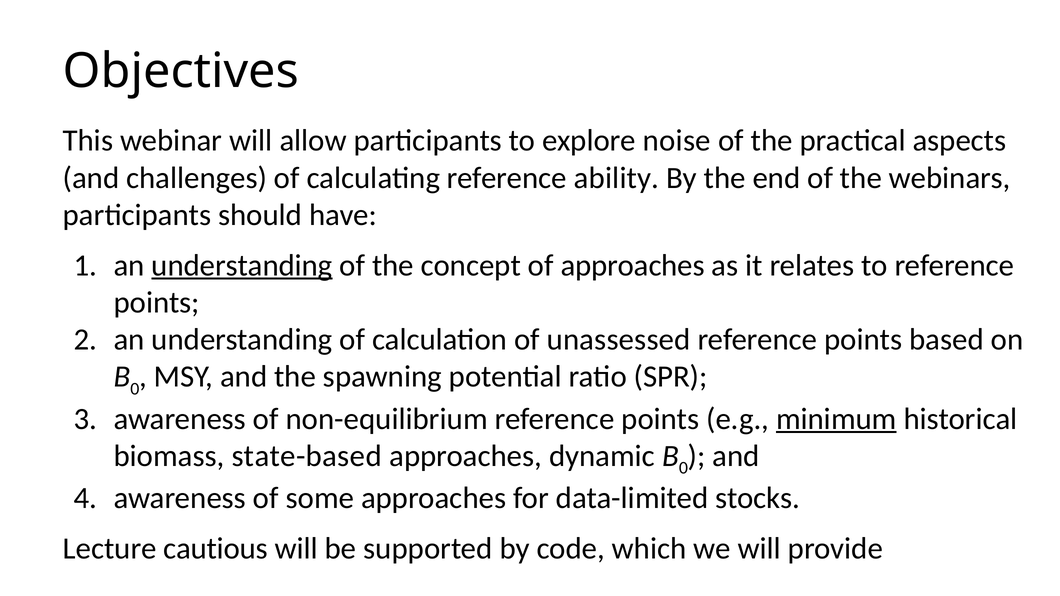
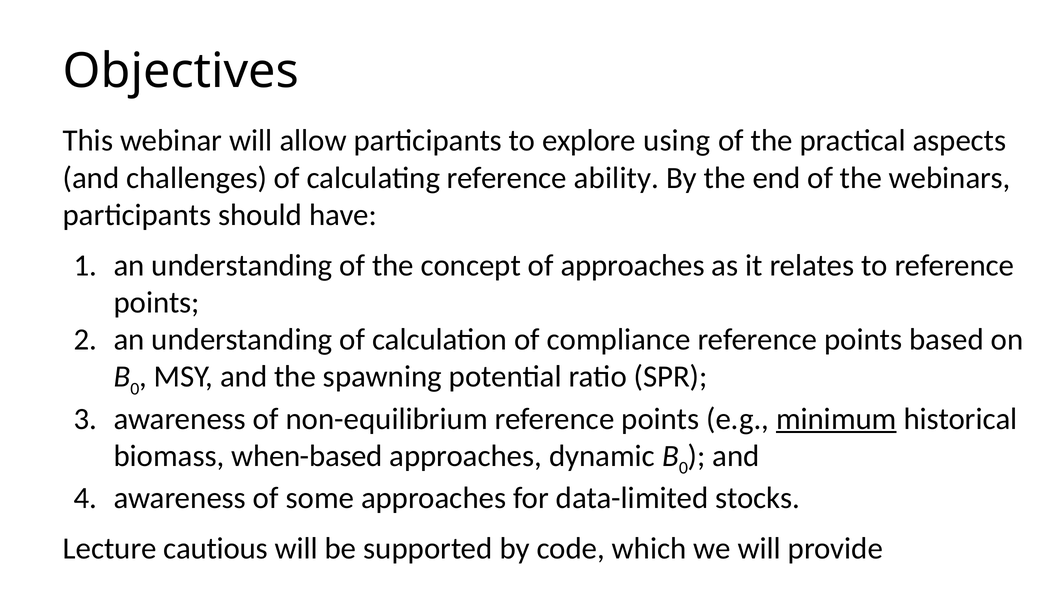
noise: noise -> using
understanding at (242, 265) underline: present -> none
unassessed: unassessed -> compliance
state-based: state-based -> when-based
